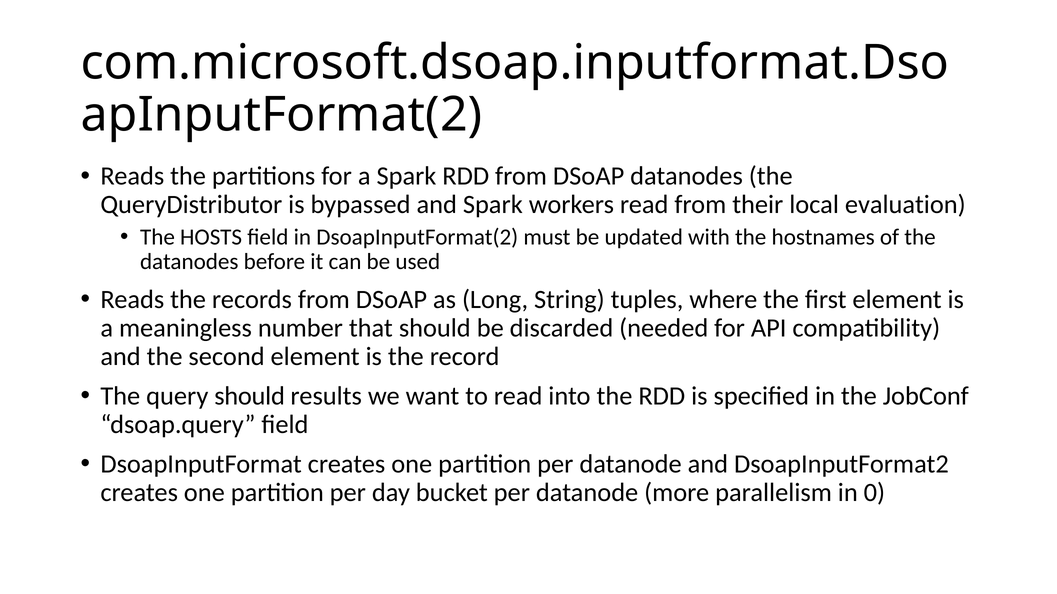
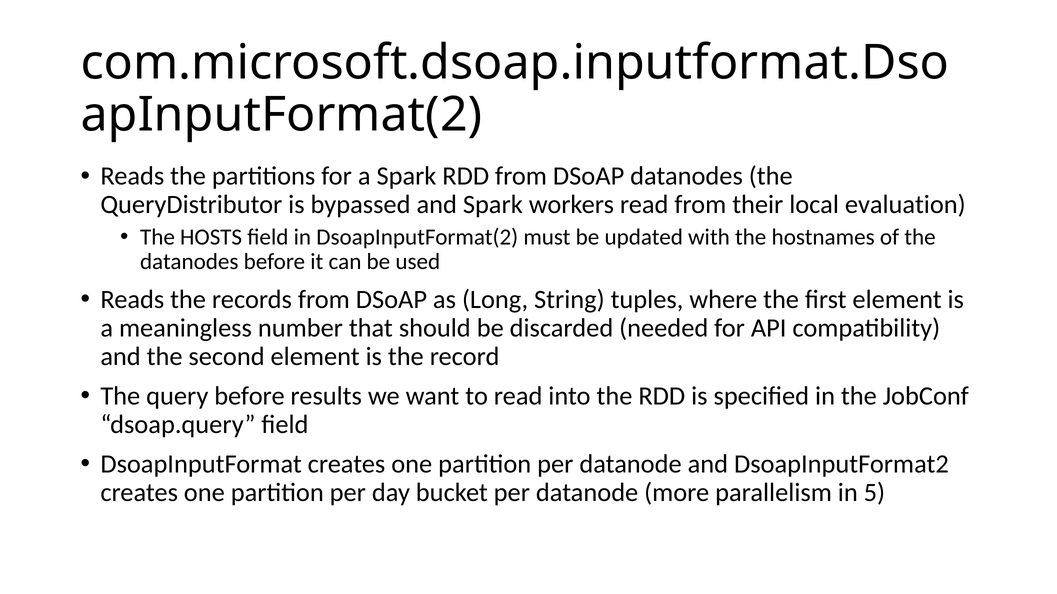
query should: should -> before
0: 0 -> 5
